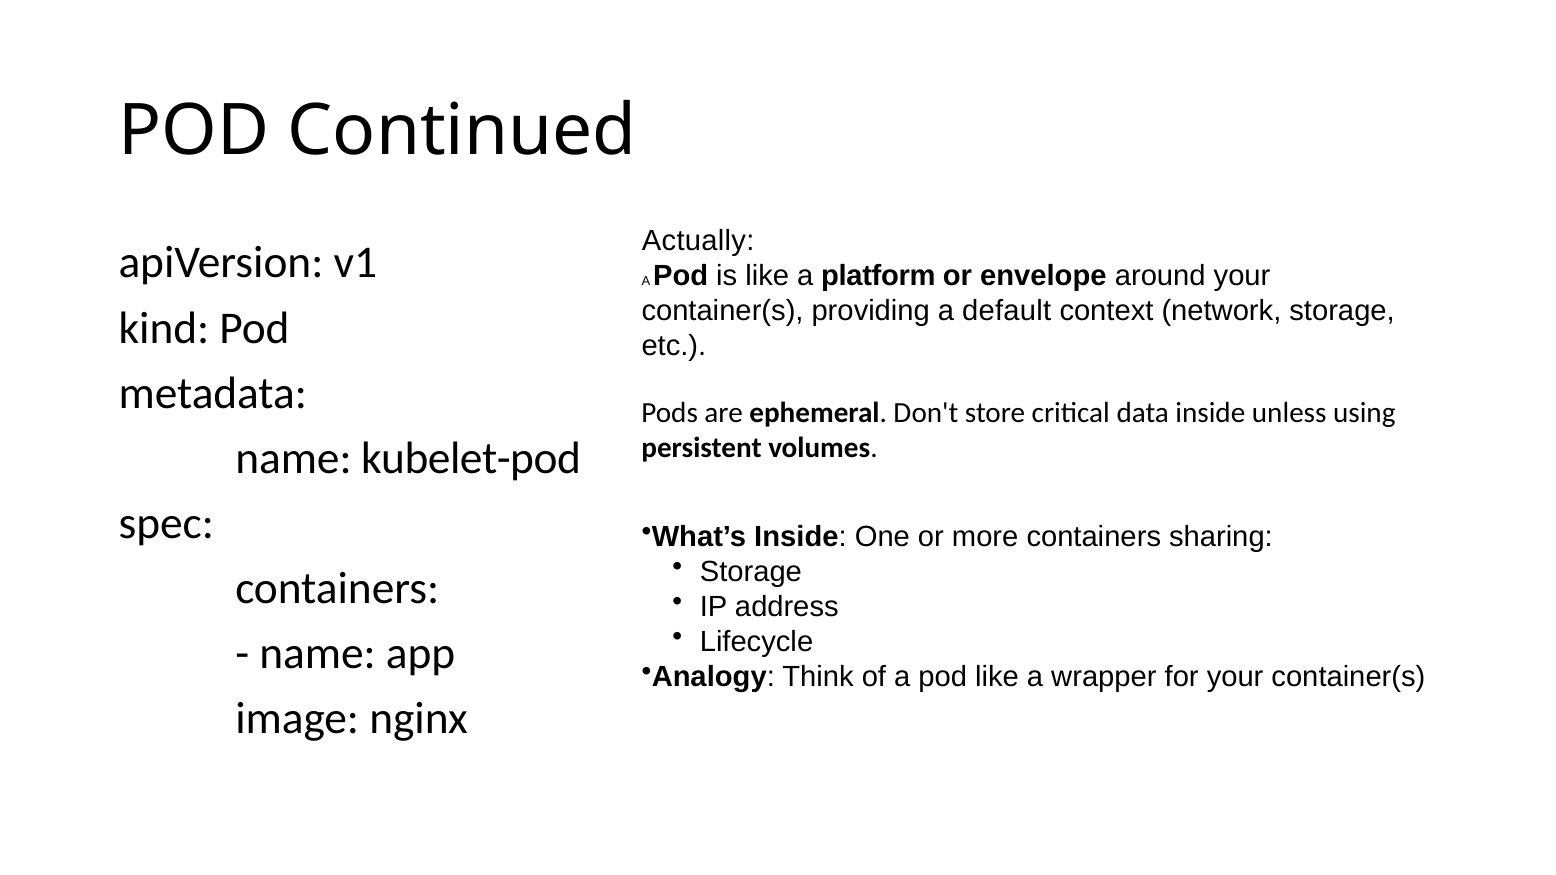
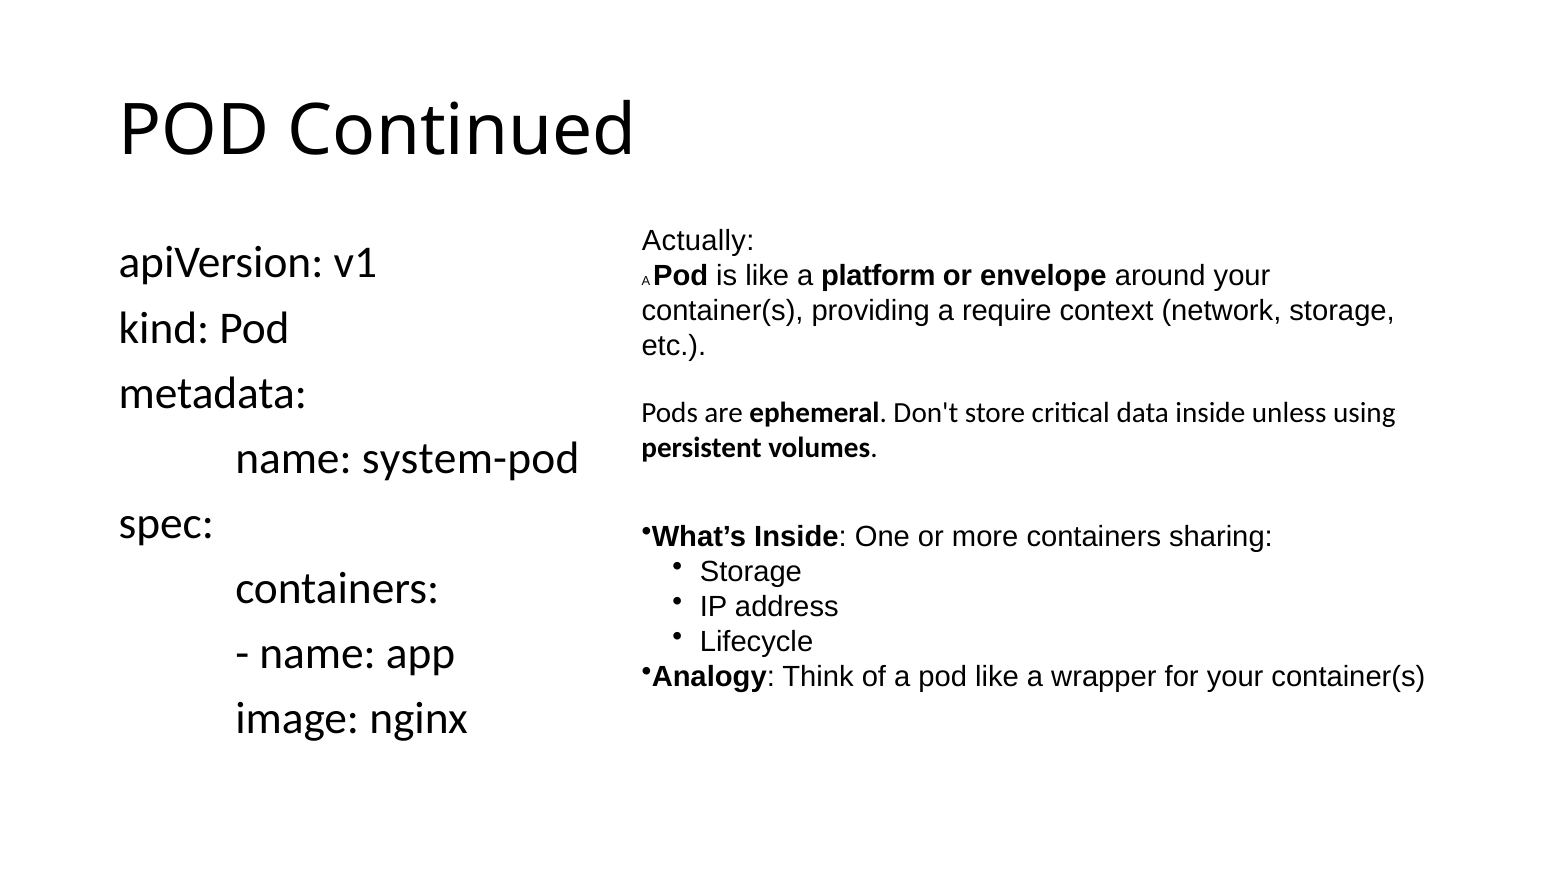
default: default -> require
kubelet-pod: kubelet-pod -> system-pod
